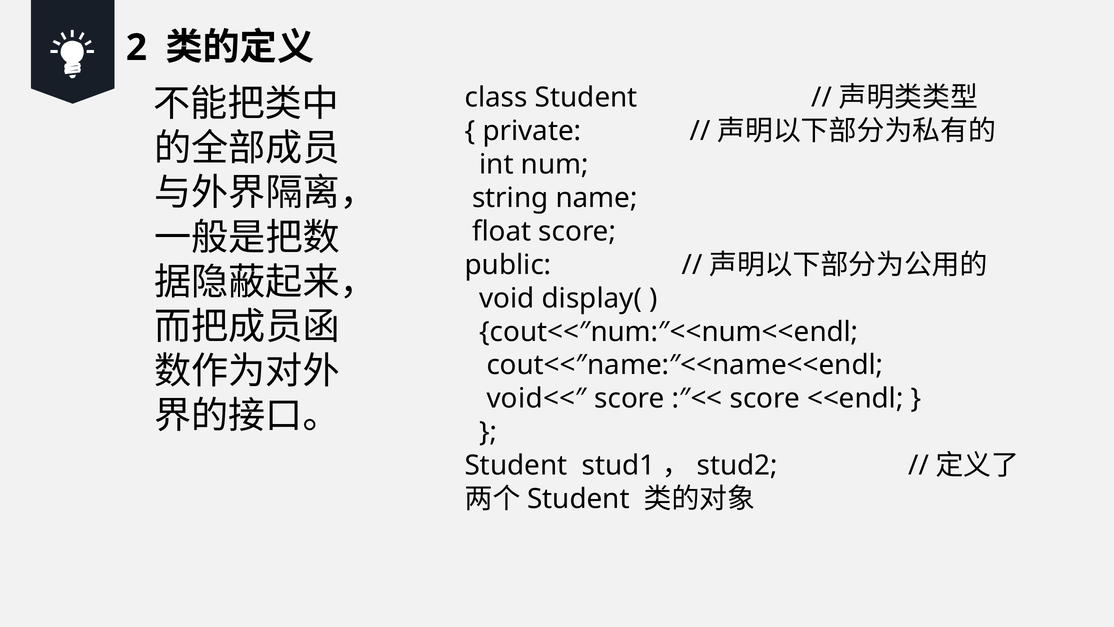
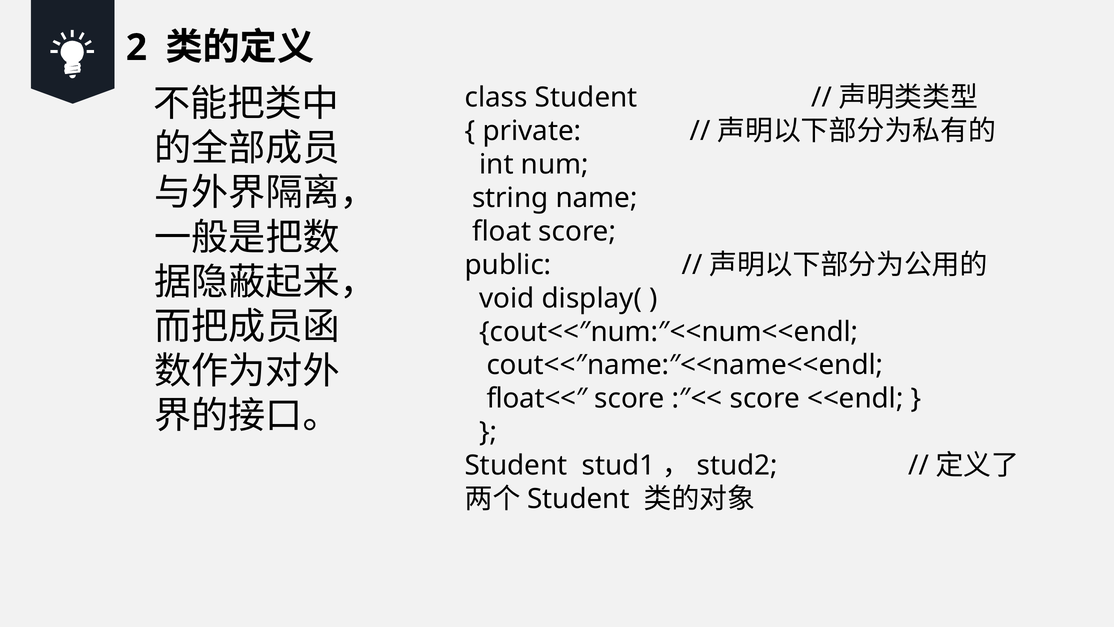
void<<″: void<<″ -> float<<″
